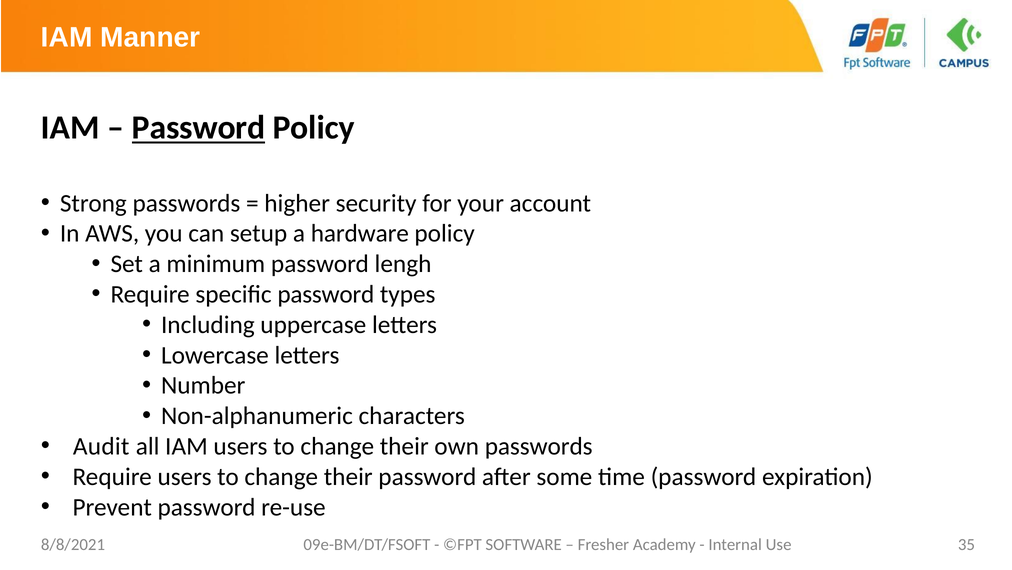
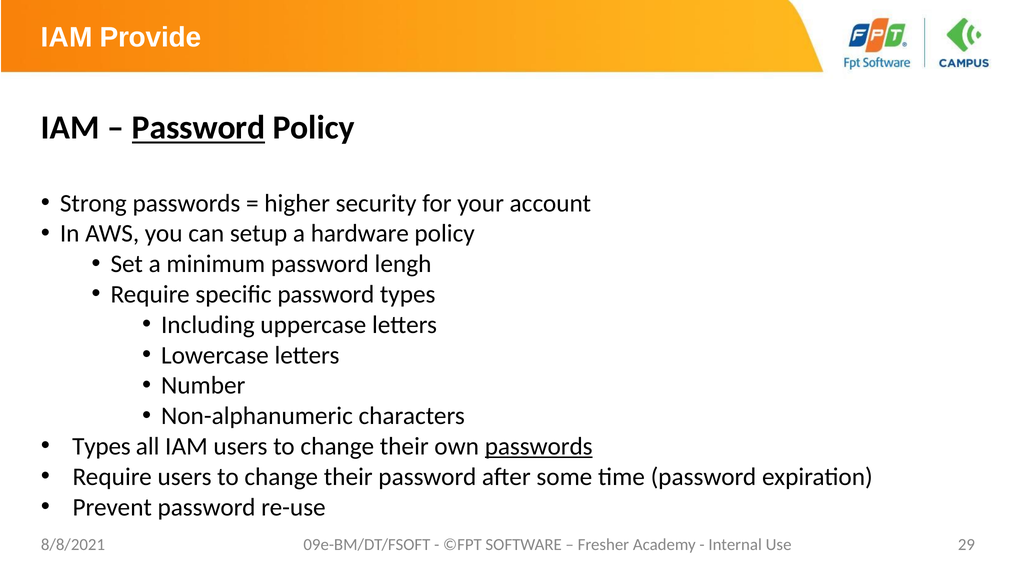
Manner: Manner -> Provide
Audit at (101, 446): Audit -> Types
passwords at (539, 446) underline: none -> present
35: 35 -> 29
